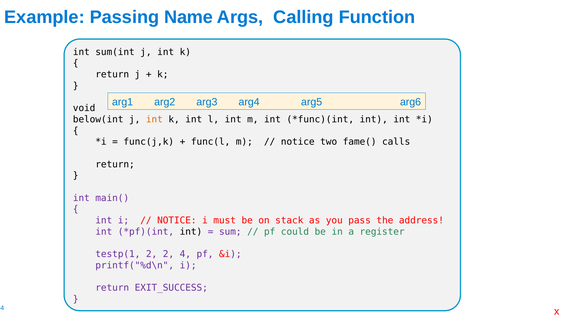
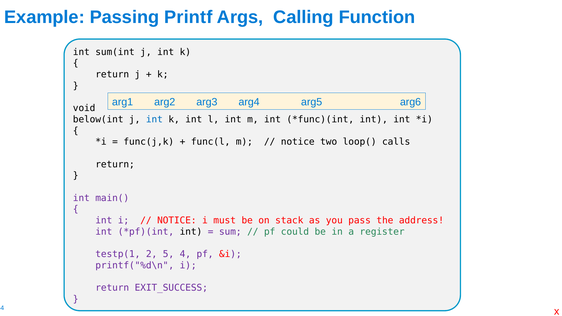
Name: Name -> Printf
int at (154, 119) colour: orange -> blue
fame(: fame( -> loop(
2 2: 2 -> 5
